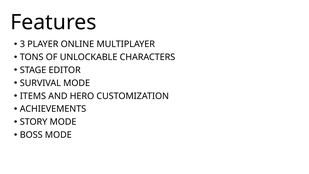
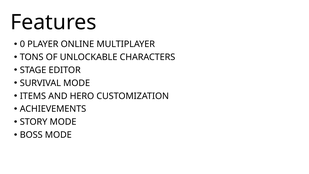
3: 3 -> 0
